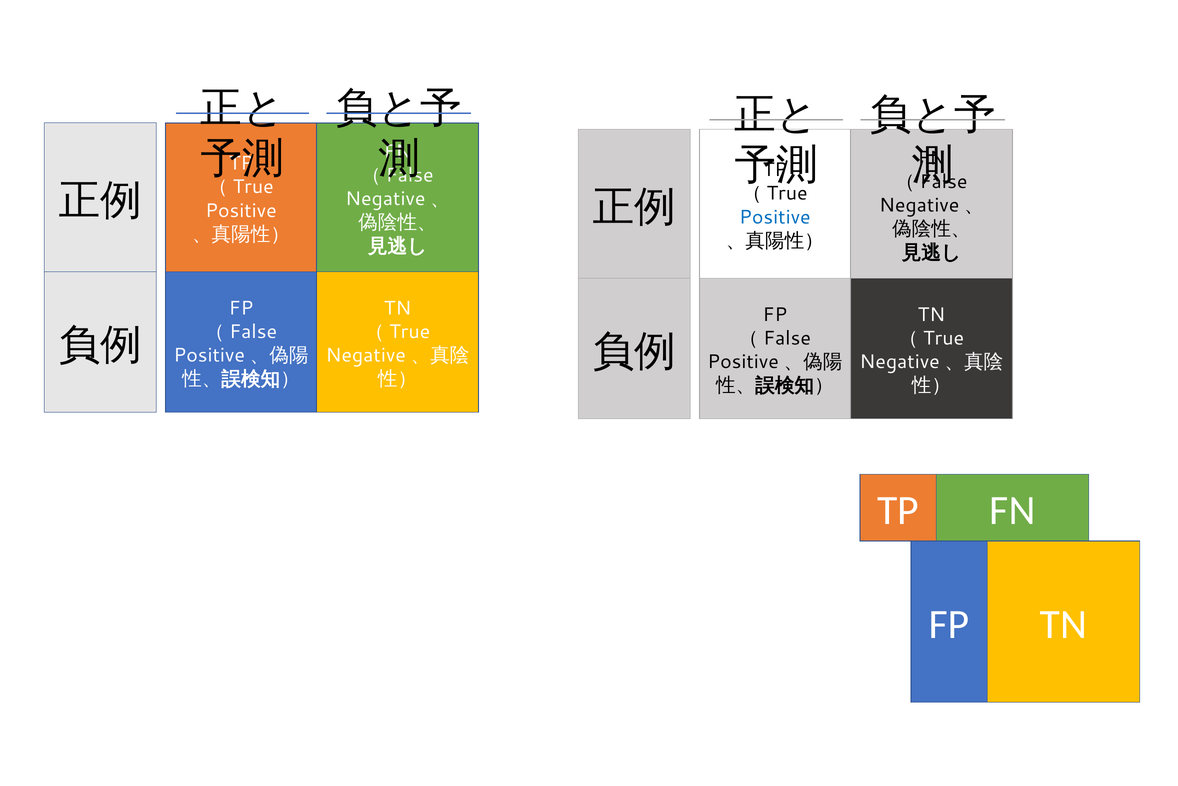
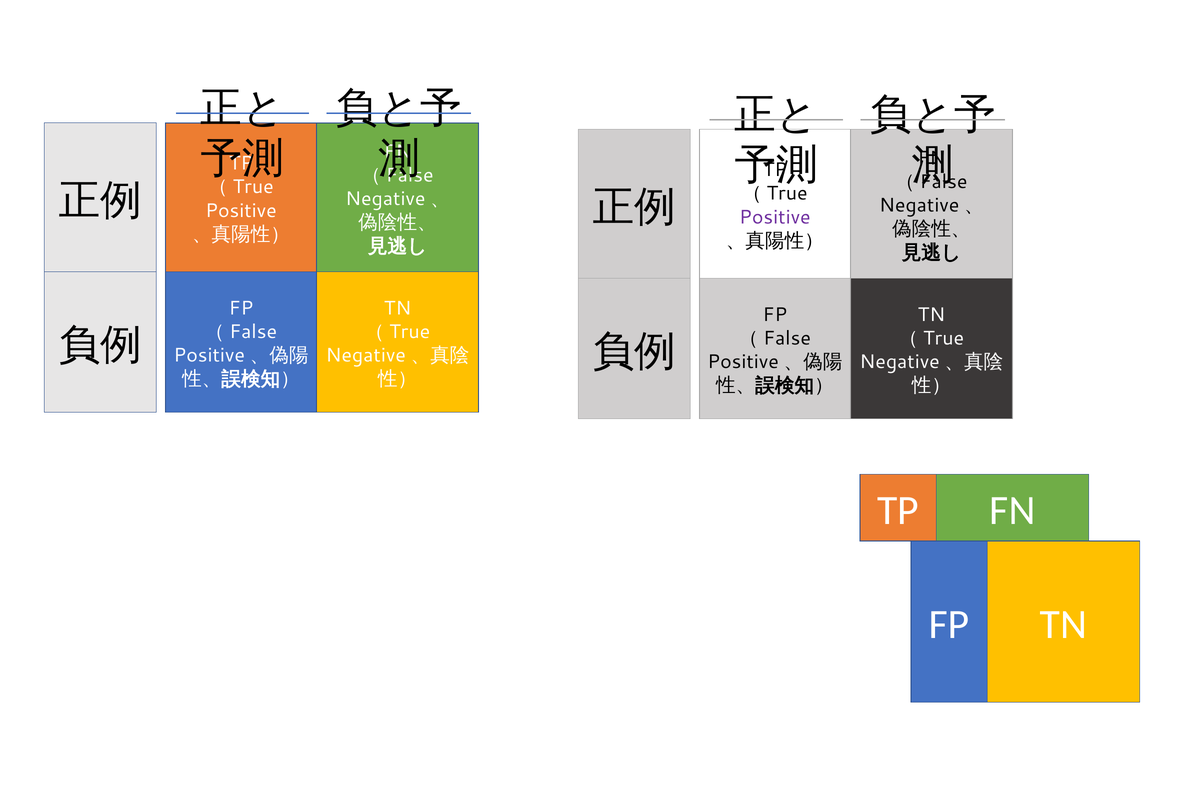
Positive at (775, 217) colour: blue -> purple
